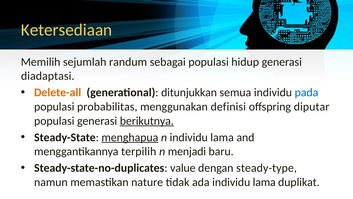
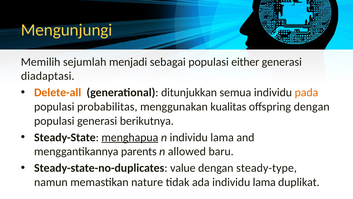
Ketersediaan: Ketersediaan -> Mengunjungi
randum: randum -> menjadi
hidup: hidup -> either
pada colour: blue -> orange
definisi: definisi -> kualitas
offspring diputar: diputar -> dengan
berikutnya underline: present -> none
terpilih: terpilih -> parents
menjadi: menjadi -> allowed
